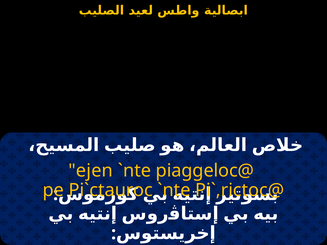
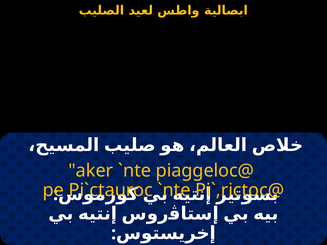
ejen: ejen -> aker
